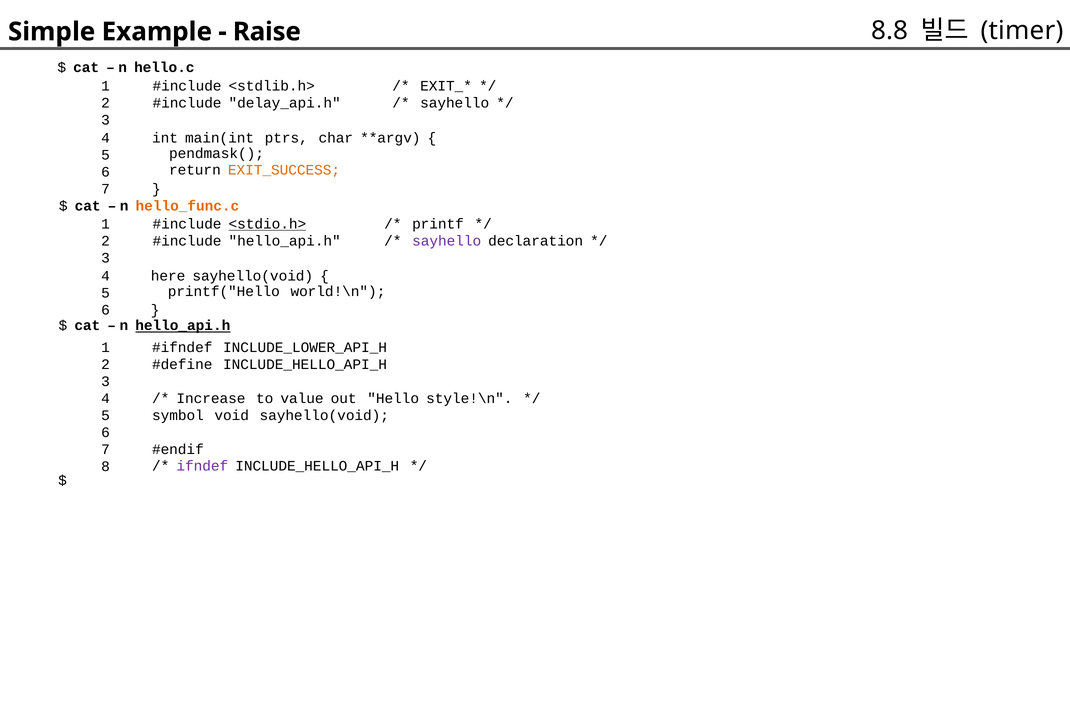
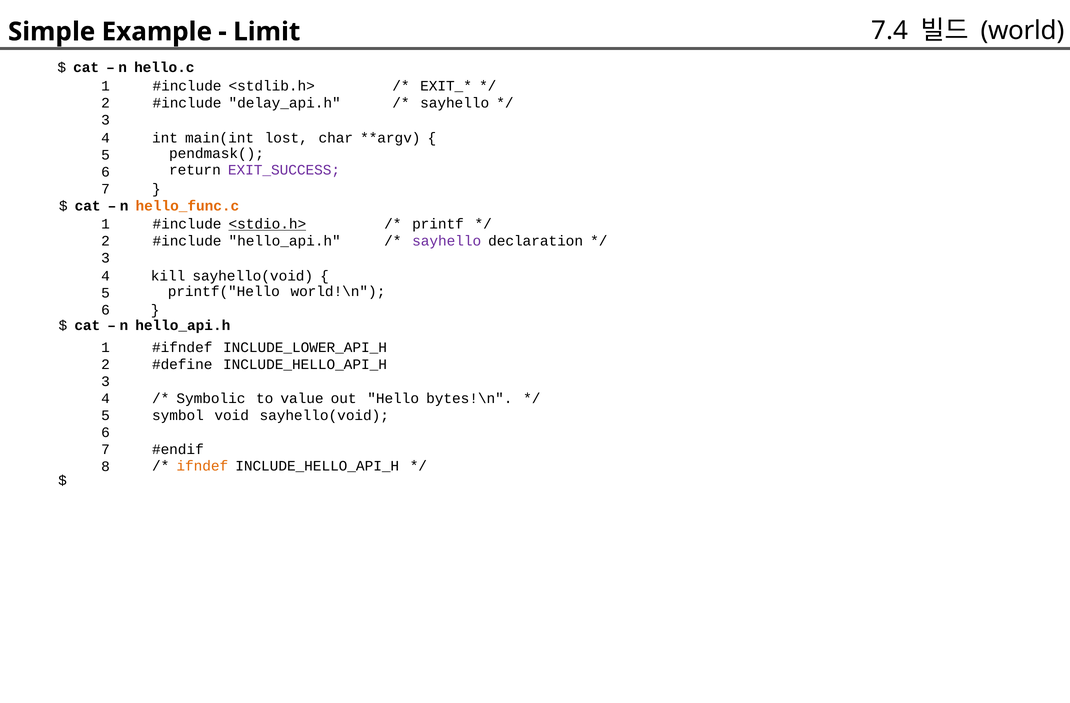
8.8: 8.8 -> 7.4
timer: timer -> world
Raise: Raise -> Limit
ptrs: ptrs -> lost
EXIT_SUCCESS colour: orange -> purple
here: here -> kill
hello_api.h at (183, 326) underline: present -> none
Increase: Increase -> Symbolic
style!\n: style!\n -> bytes!\n
ifndef colour: purple -> orange
